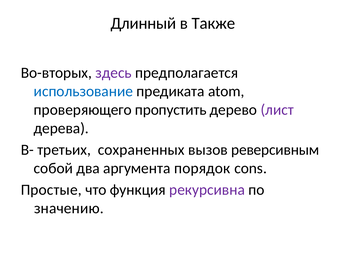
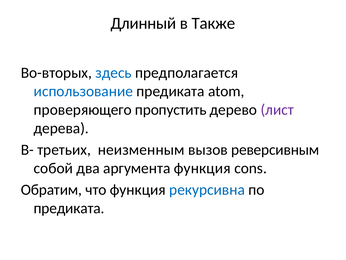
здесь colour: purple -> blue
сохраненных: сохраненных -> неизменным
аргумента порядок: порядок -> функция
Простые: Простые -> Обратим
рекурсивна colour: purple -> blue
значению at (69, 208): значению -> предиката
